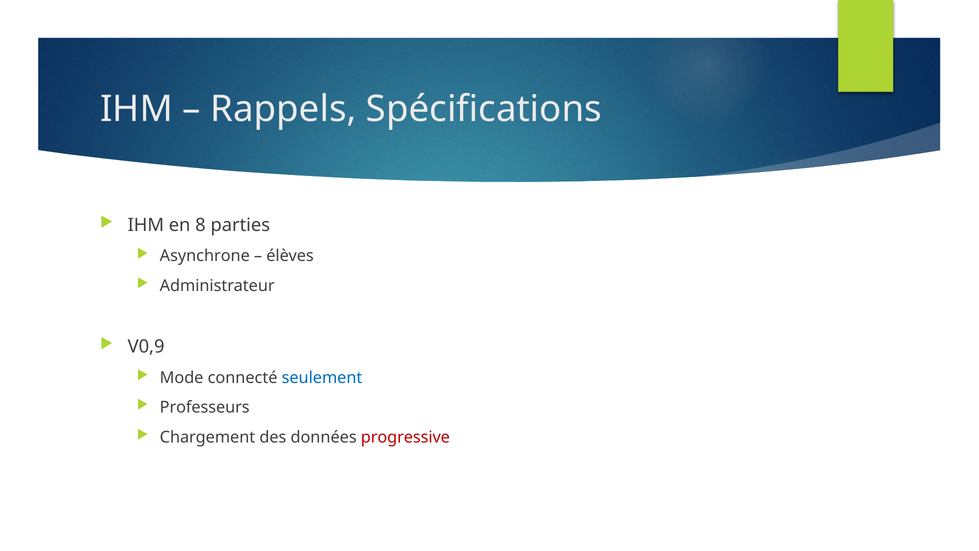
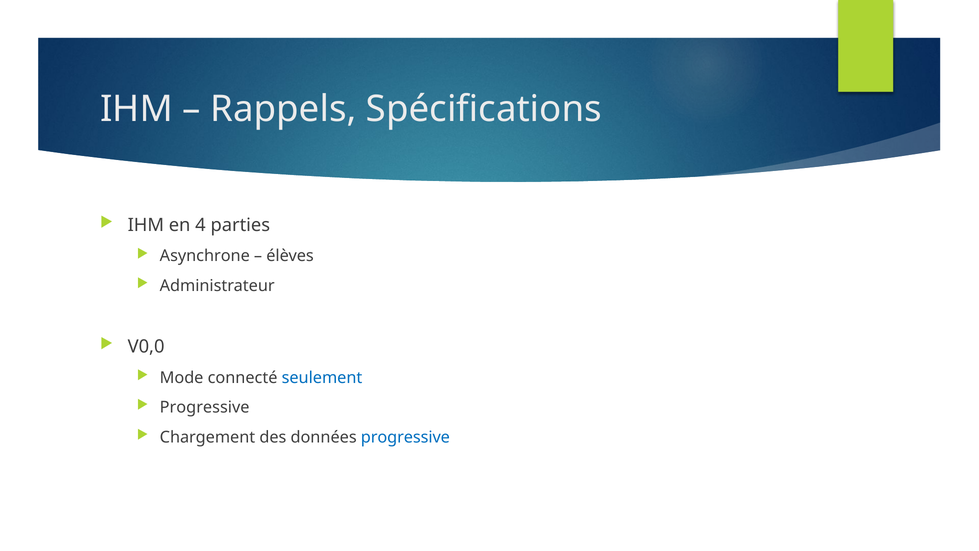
8: 8 -> 4
V0,9: V0,9 -> V0,0
Professeurs at (205, 407): Professeurs -> Progressive
progressive at (405, 437) colour: red -> blue
